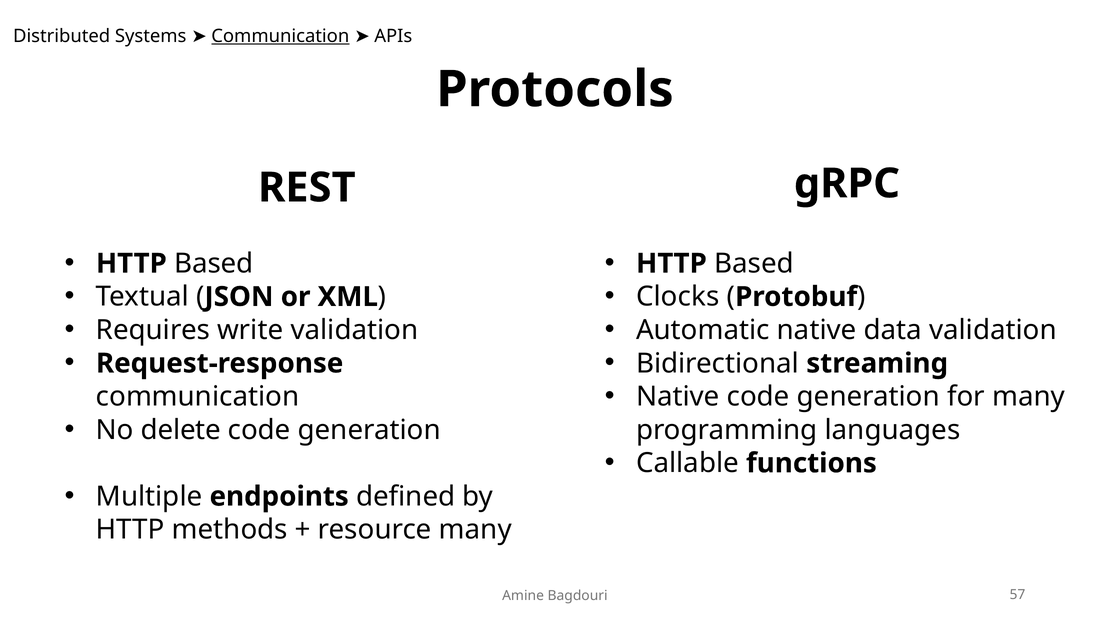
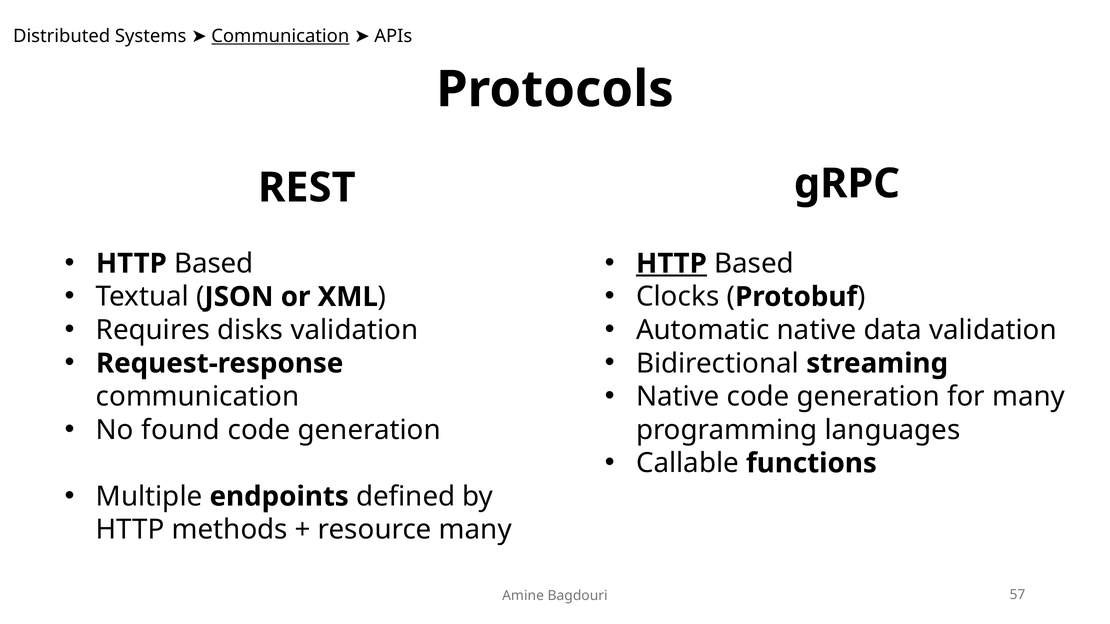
HTTP at (671, 264) underline: none -> present
write: write -> disks
delete: delete -> found
